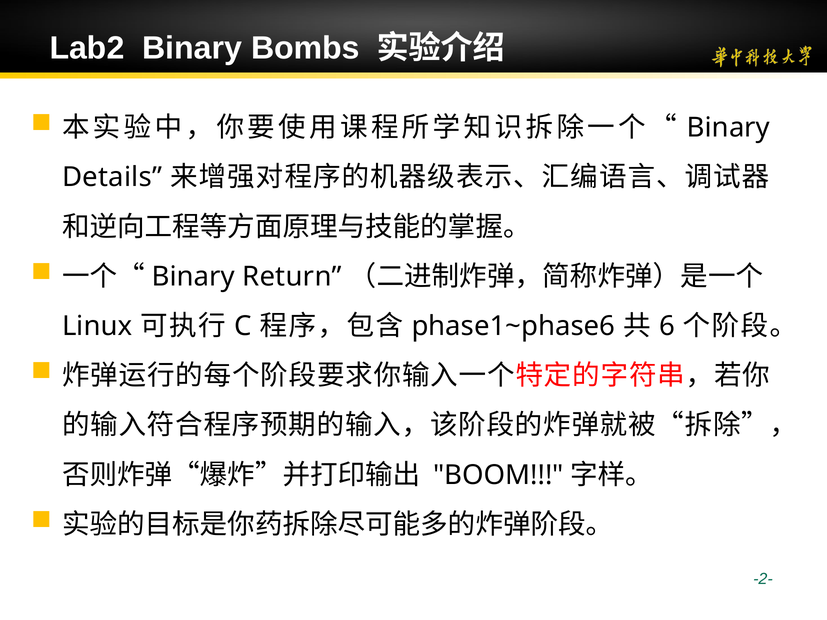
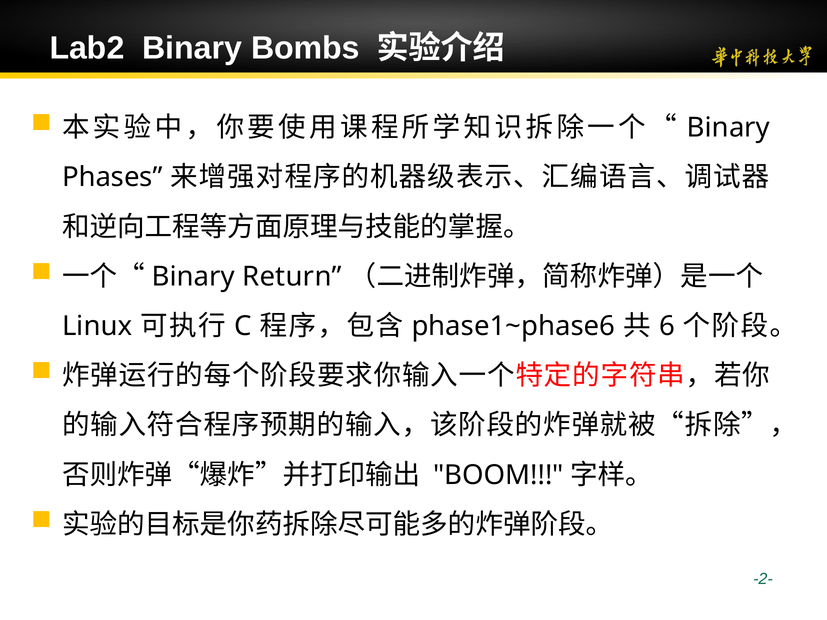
Details: Details -> Phases
